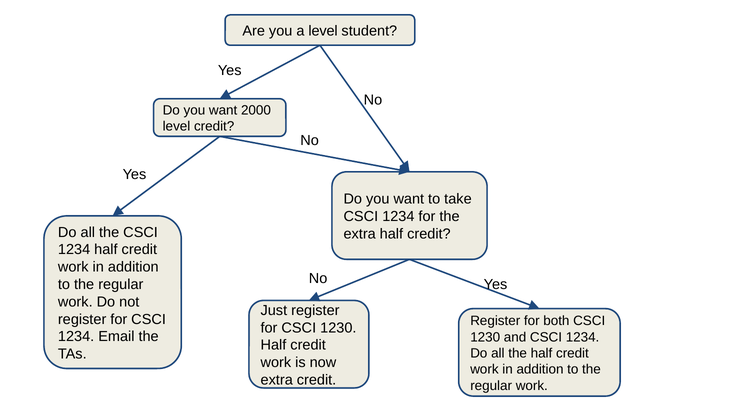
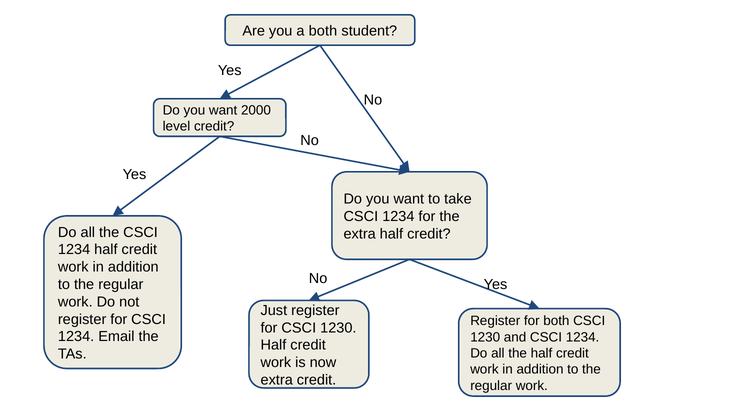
a level: level -> both
